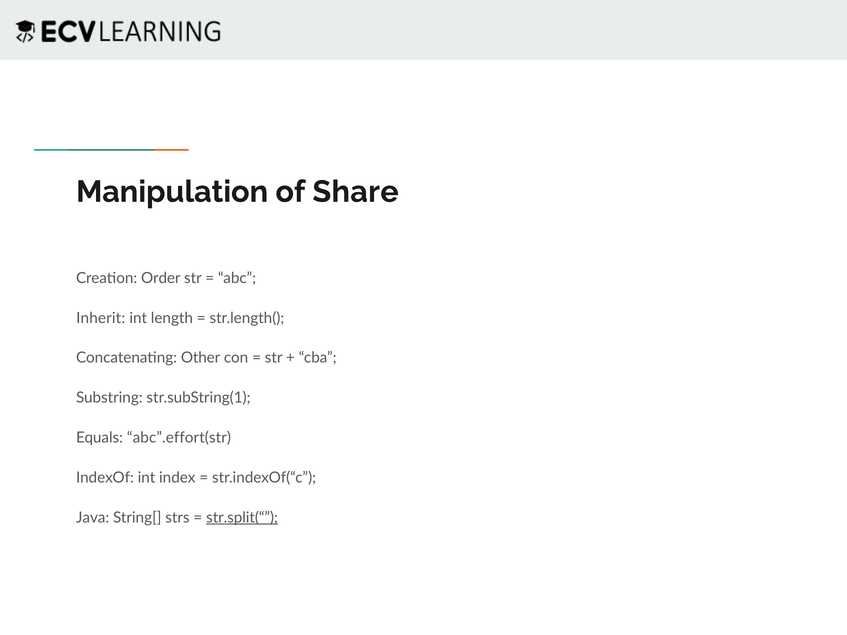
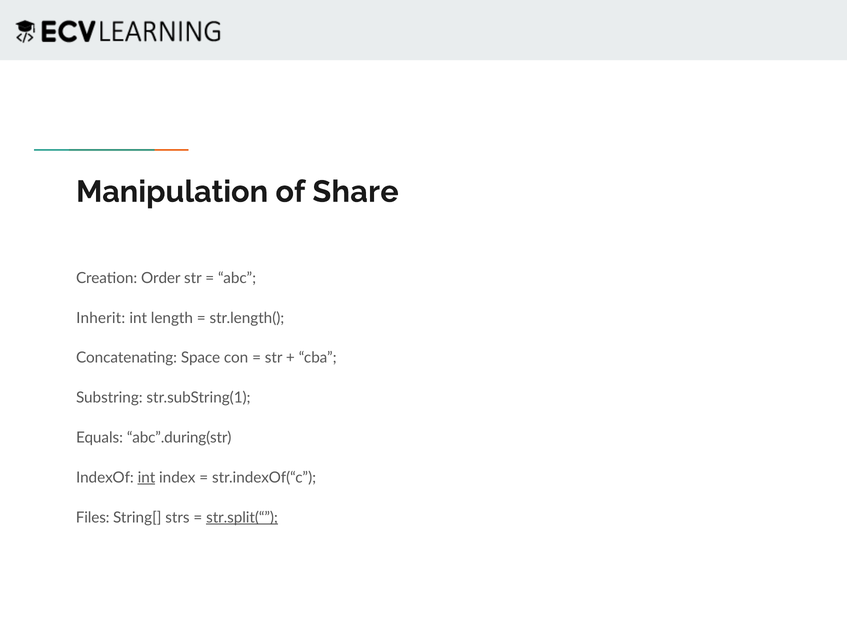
Other: Other -> Space
abc”.effort(str: abc”.effort(str -> abc”.during(str
int at (147, 478) underline: none -> present
Java: Java -> Files
